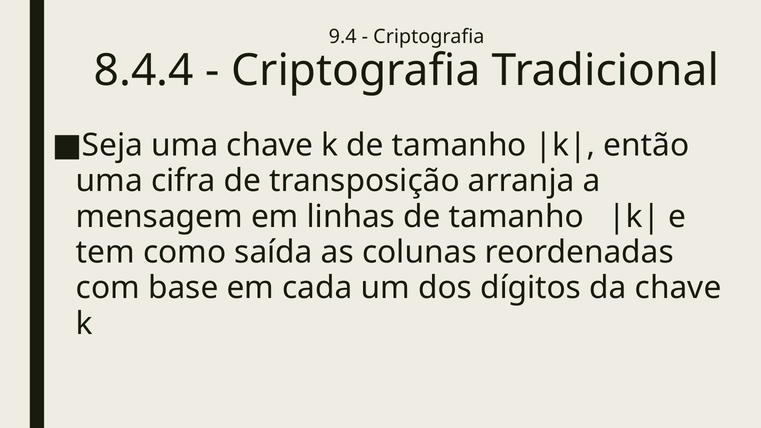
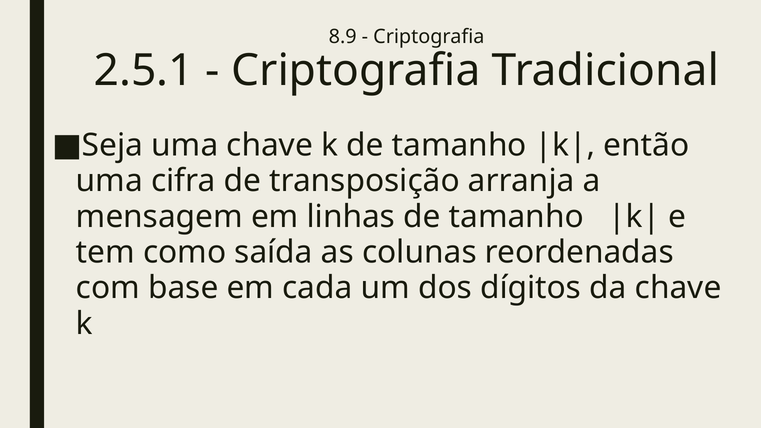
9.4: 9.4 -> 8.9
8.4.4: 8.4.4 -> 2.5.1
